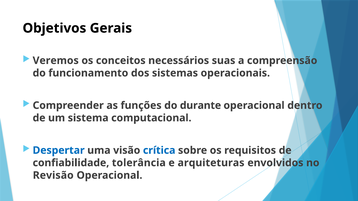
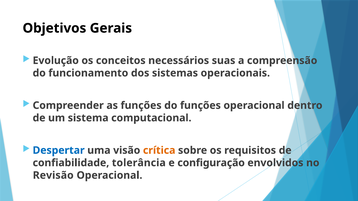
Veremos: Veremos -> Evolução
do durante: durante -> funções
crítica colour: blue -> orange
arquiteturas: arquiteturas -> configuração
